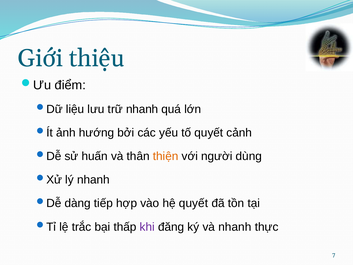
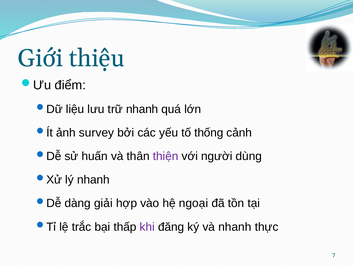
hướng: hướng -> survey
tố quyết: quyết -> thống
thiện colour: orange -> purple
tiếp: tiếp -> giải
hệ quyết: quyết -> ngoại
